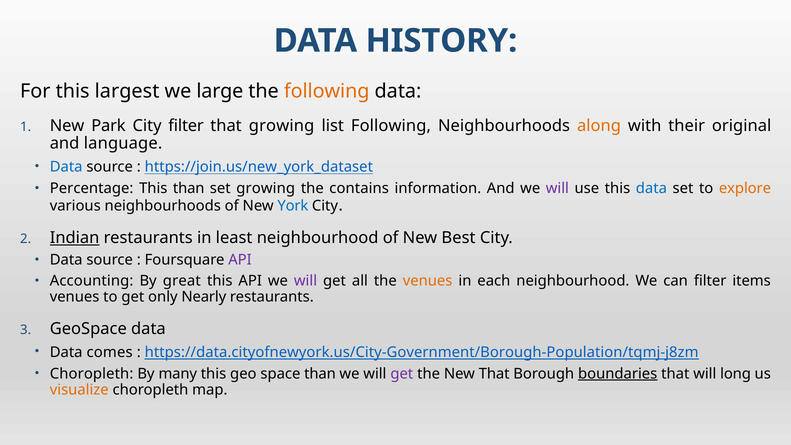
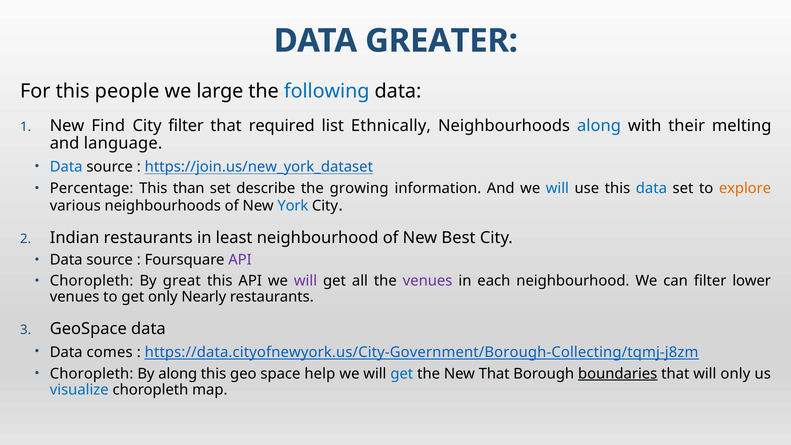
HISTORY: HISTORY -> GREATER
largest: largest -> people
following at (327, 91) colour: orange -> blue
Park: Park -> Find
that growing: growing -> required
list Following: Following -> Ethnically
along at (599, 126) colour: orange -> blue
original: original -> melting
set growing: growing -> describe
contains: contains -> growing
will at (557, 188) colour: purple -> blue
Indian underline: present -> none
Accounting at (92, 281): Accounting -> Choropleth
venues at (428, 281) colour: orange -> purple
items: items -> lower
https://data.cityofnewyork.us/City-Government/Borough-Population/tqmj-j8zm: https://data.cityofnewyork.us/City-Government/Borough-Population/tqmj-j8zm -> https://data.cityofnewyork.us/City-Government/Borough-Collecting/tqmj-j8zm
By many: many -> along
space than: than -> help
get at (402, 374) colour: purple -> blue
will long: long -> only
visualize colour: orange -> blue
